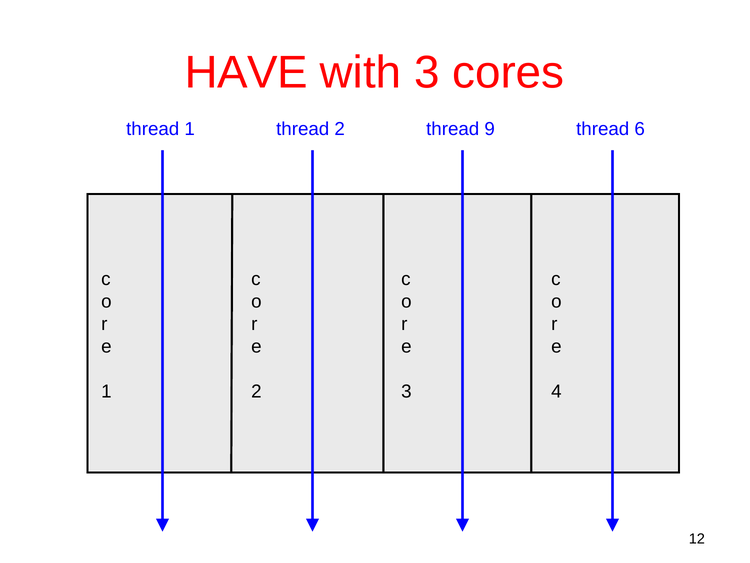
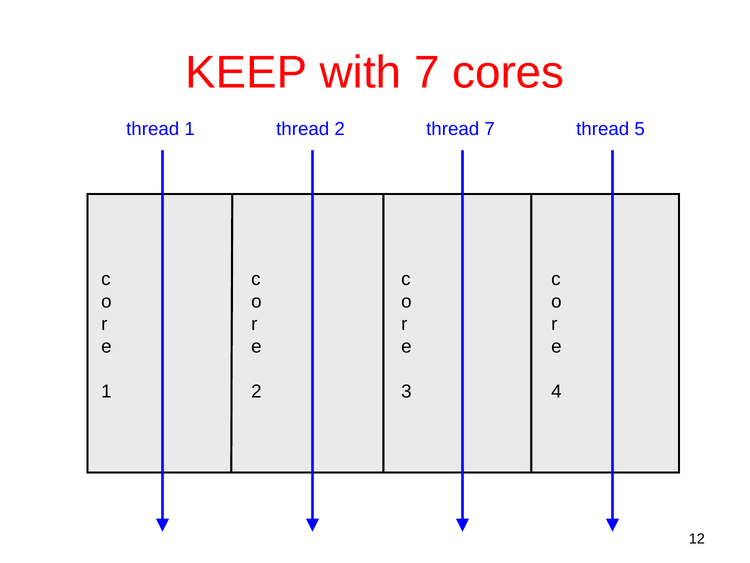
HAVE: HAVE -> KEEP
with 3: 3 -> 7
thread 9: 9 -> 7
6: 6 -> 5
